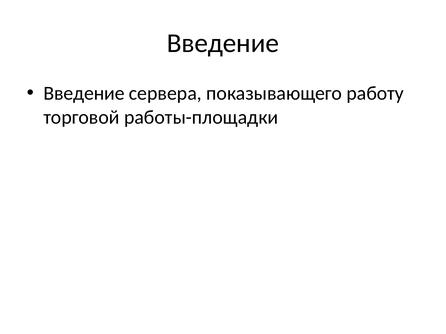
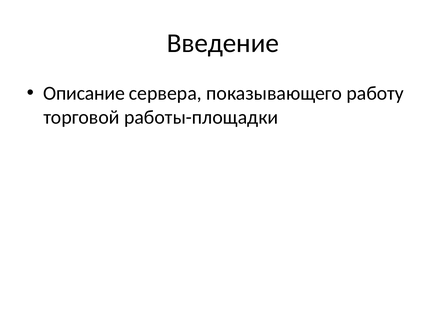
Введение at (84, 94): Введение -> Описание
